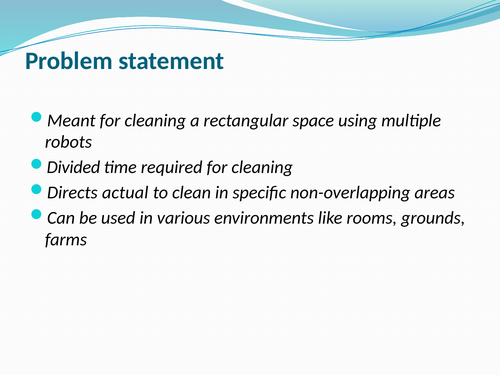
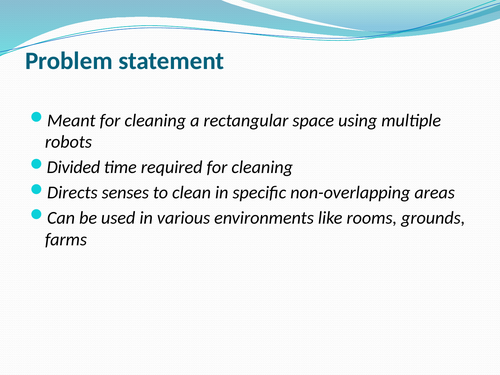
actual: actual -> senses
